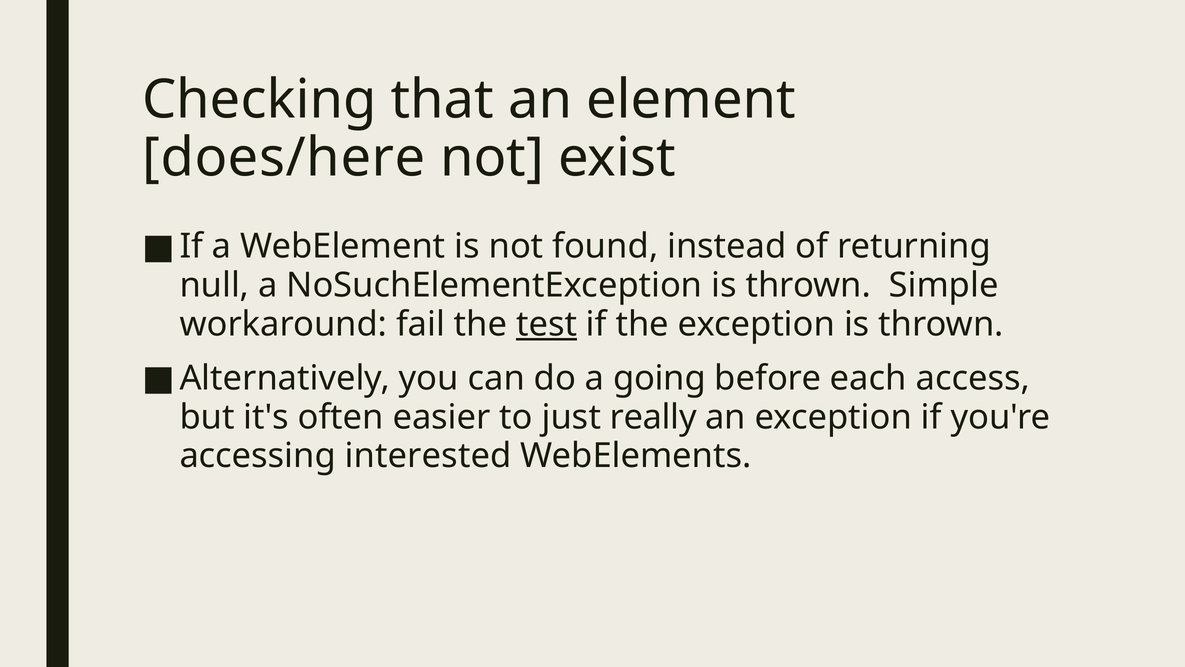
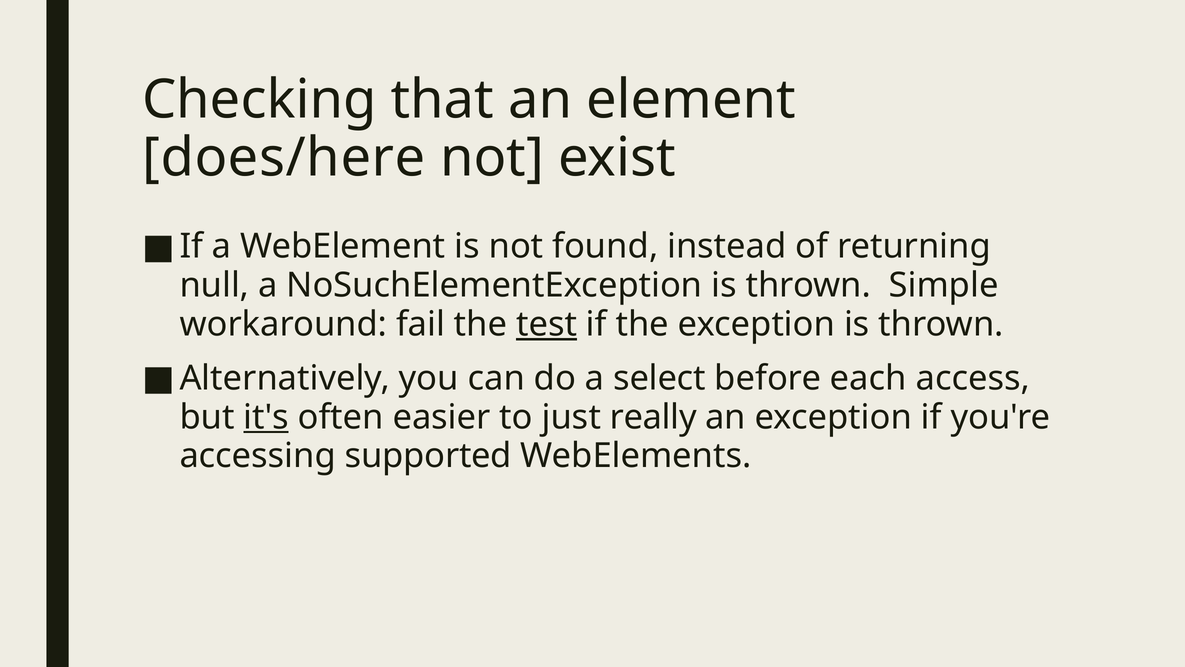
going: going -> select
it's underline: none -> present
interested: interested -> supported
